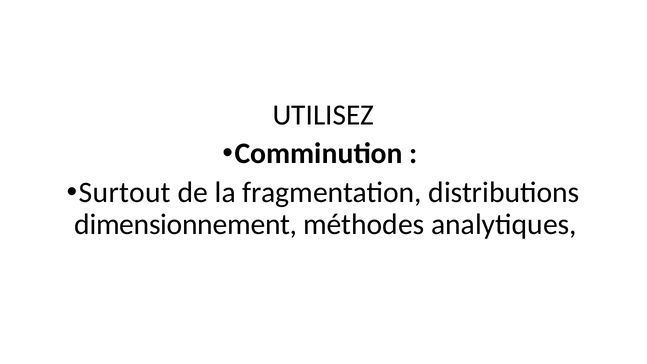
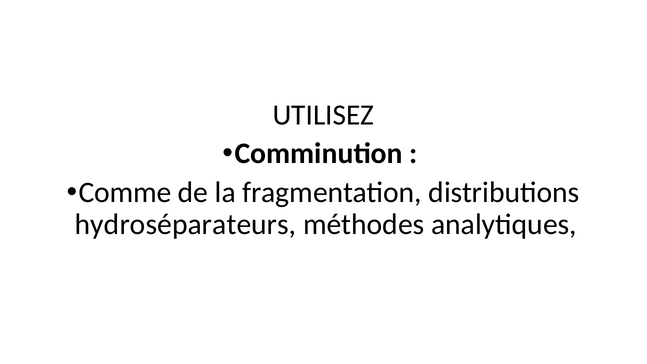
Surtout: Surtout -> Comme
dimensionnement: dimensionnement -> hydroséparateurs
